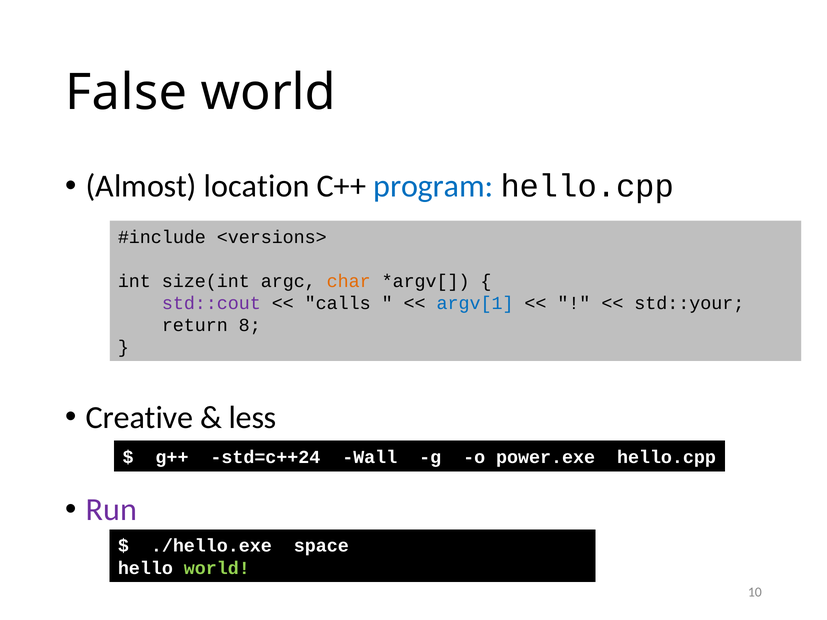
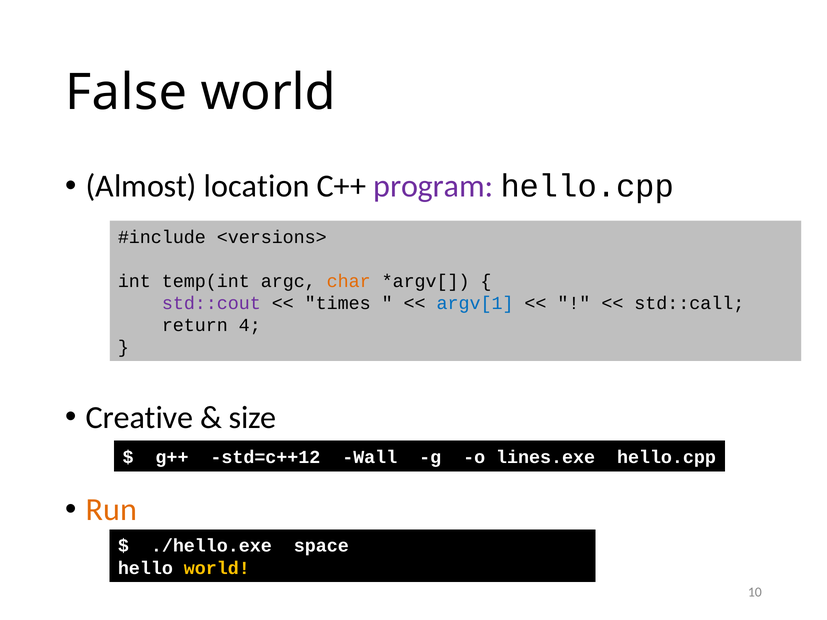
program colour: blue -> purple
size(int: size(int -> temp(int
calls: calls -> times
std::your: std::your -> std::call
8: 8 -> 4
less: less -> size
std=c++24: std=c++24 -> std=c++12
power.exe: power.exe -> lines.exe
Run colour: purple -> orange
world at (217, 568) colour: light green -> yellow
